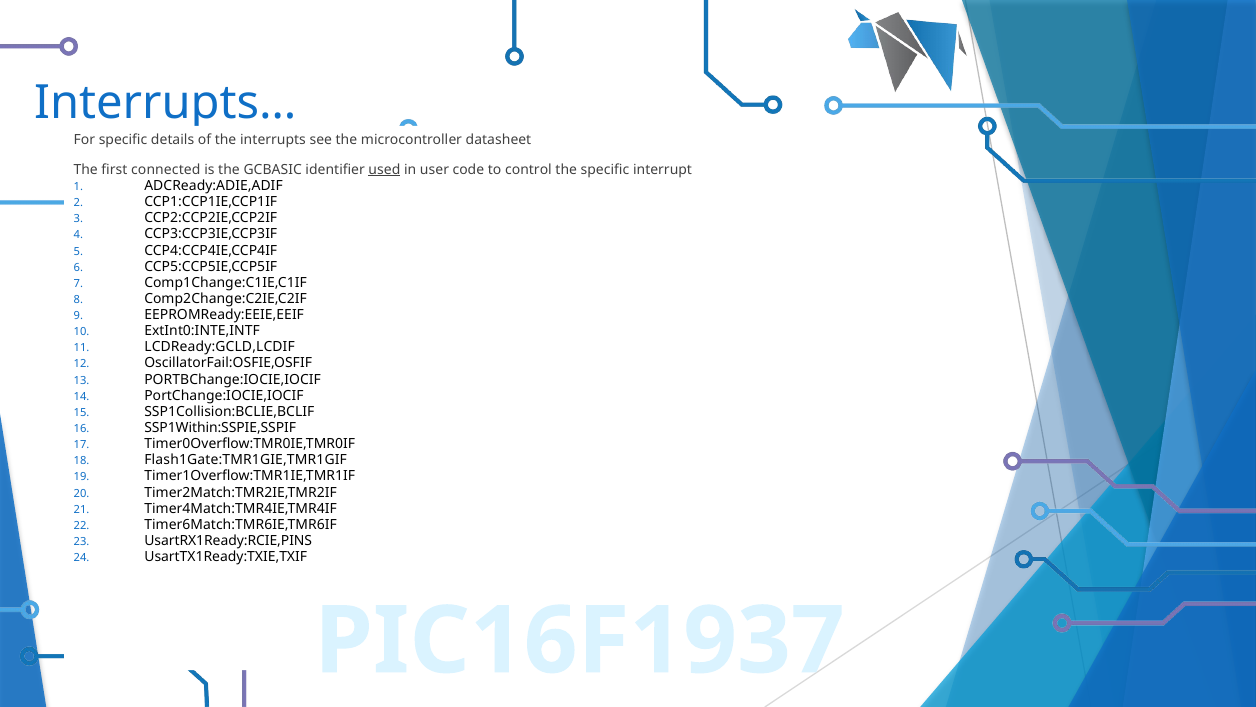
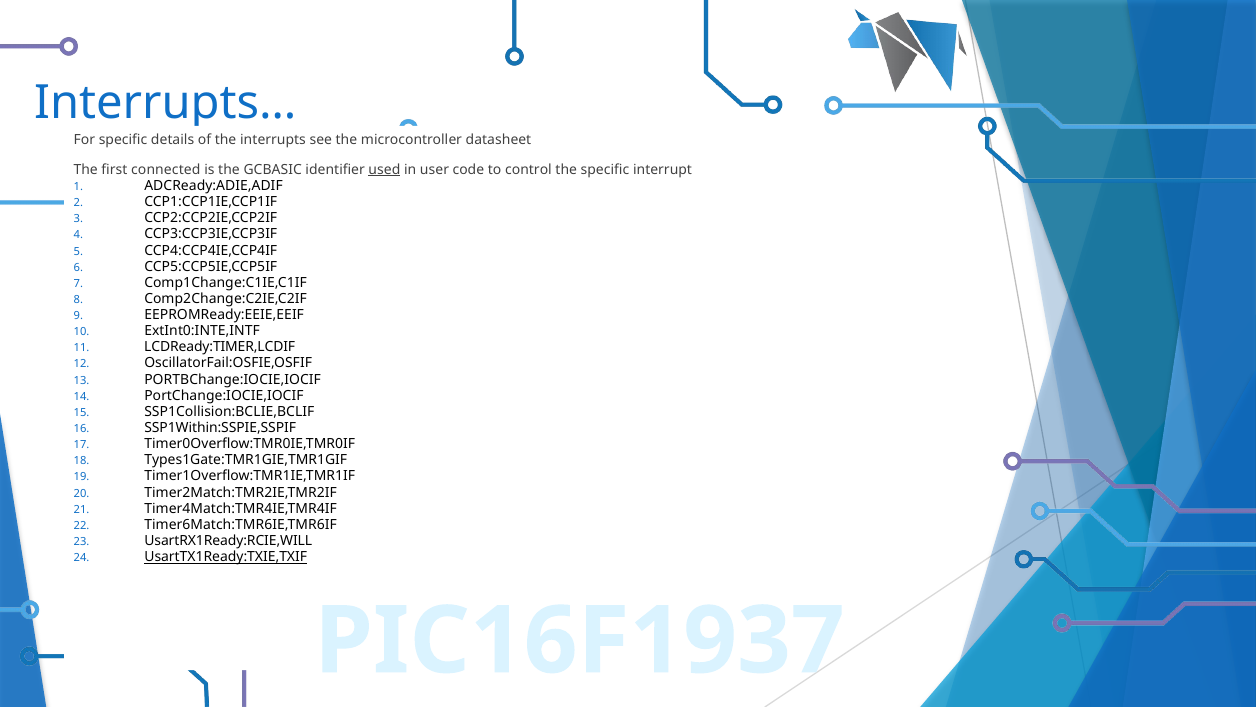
LCDReady:GCLD,LCDIF: LCDReady:GCLD,LCDIF -> LCDReady:TIMER,LCDIF
Flash1Gate:TMR1GIE,TMR1GIF: Flash1Gate:TMR1GIE,TMR1GIF -> Types1Gate:TMR1GIE,TMR1GIF
UsartRX1Ready:RCIE,PINS: UsartRX1Ready:RCIE,PINS -> UsartRX1Ready:RCIE,WILL
UsartTX1Ready:TXIE,TXIF underline: none -> present
